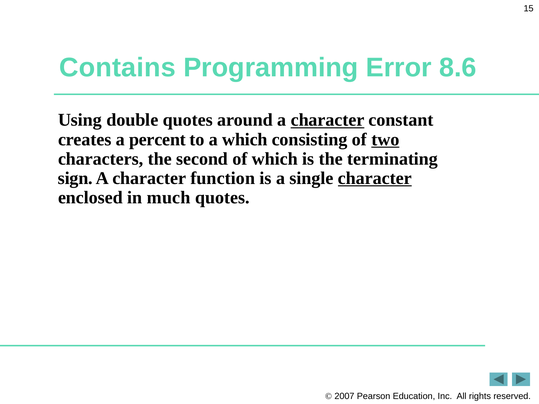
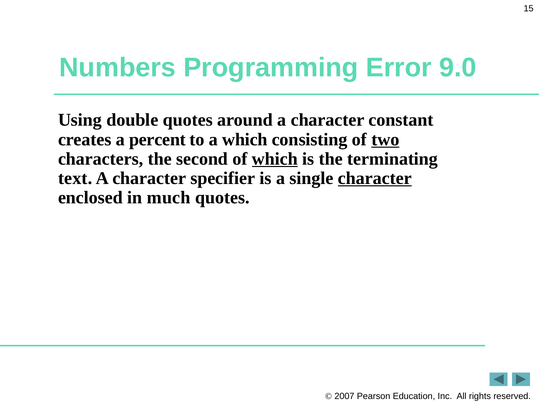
Contains: Contains -> Numbers
8.6: 8.6 -> 9.0
character at (328, 120) underline: present -> none
which at (275, 159) underline: none -> present
sign: sign -> text
function: function -> specifier
